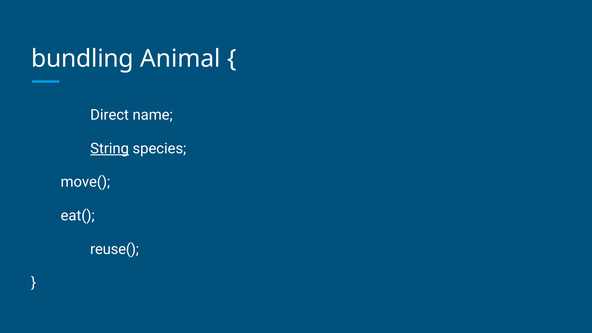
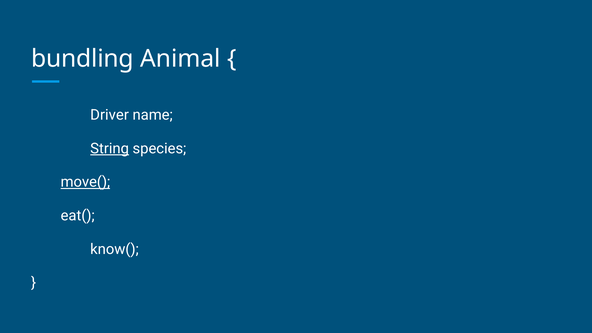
Direct: Direct -> Driver
move( underline: none -> present
reuse(: reuse( -> know(
